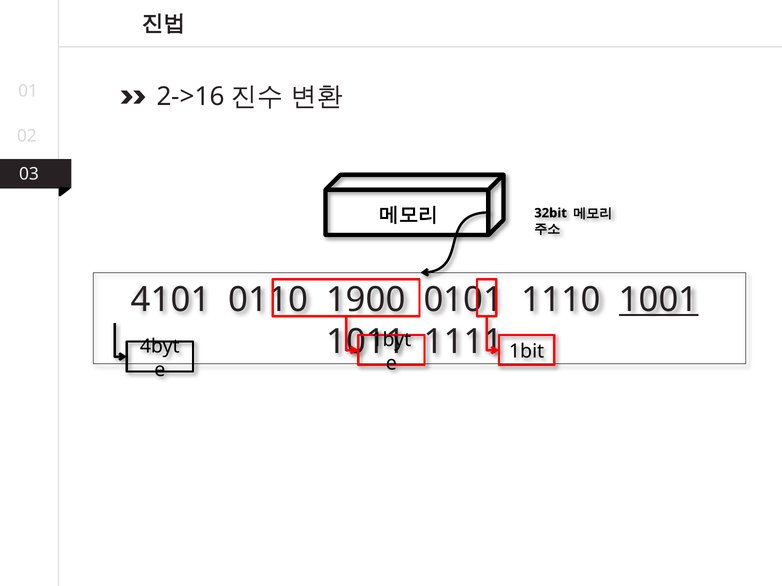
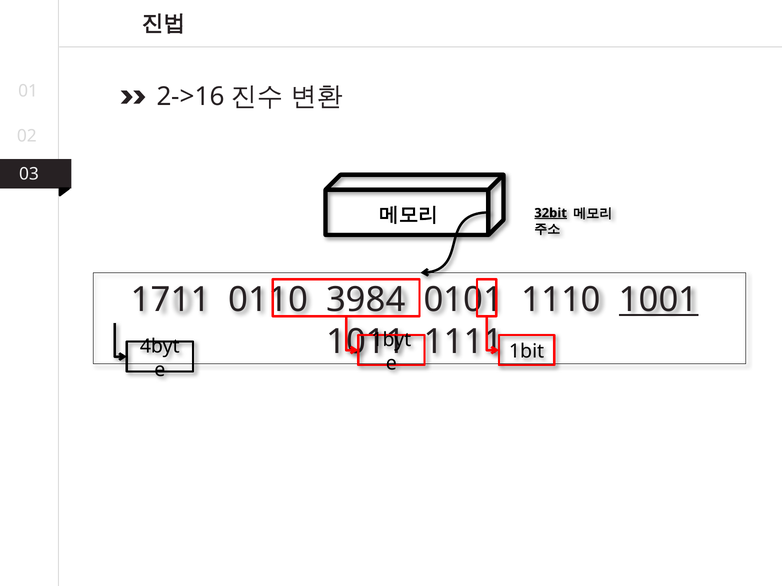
32bit underline: none -> present
4101: 4101 -> 1711
1900: 1900 -> 3984
